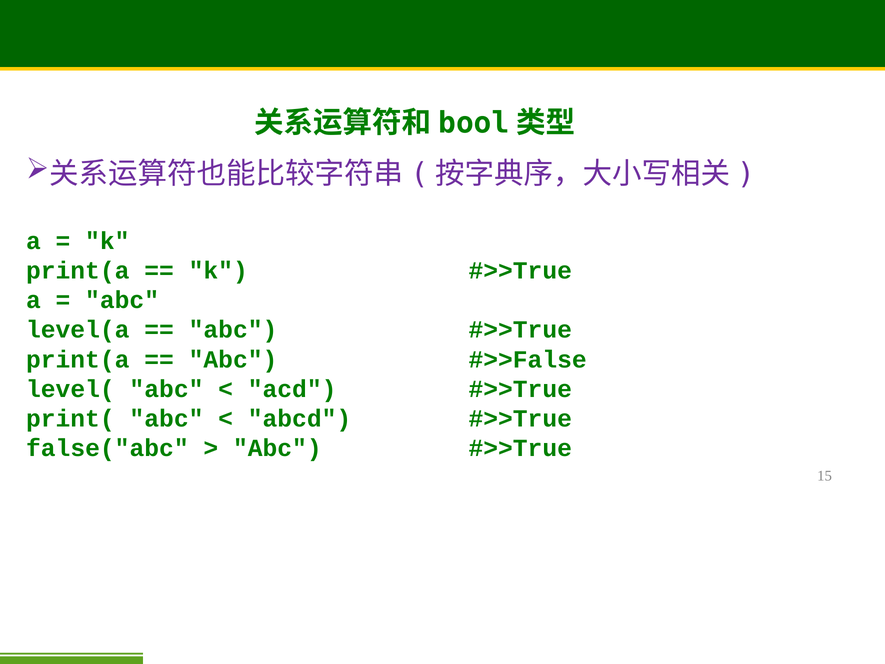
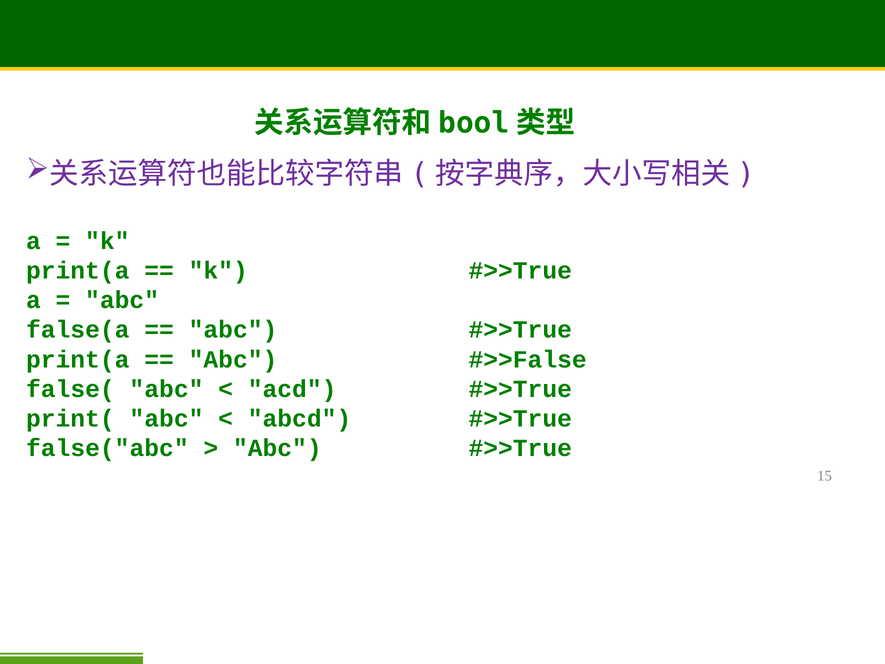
level(a: level(a -> false(a
level(: level( -> false(
